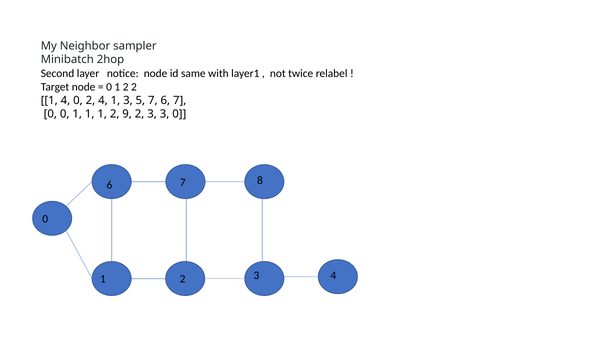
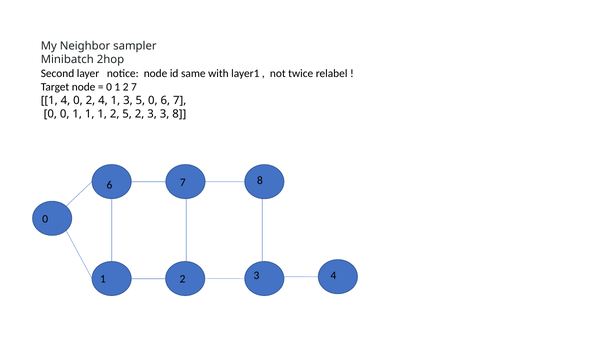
2 2: 2 -> 7
5 7: 7 -> 0
2 9: 9 -> 5
3 0: 0 -> 8
